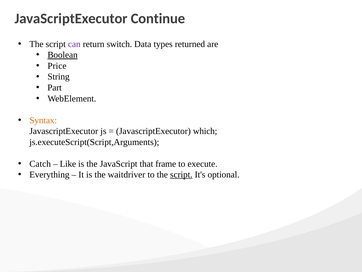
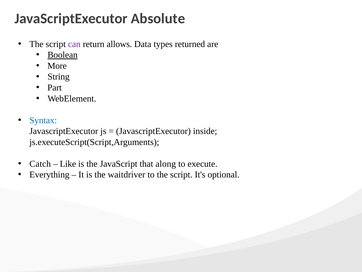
Continue: Continue -> Absolute
switch: switch -> allows
Price: Price -> More
Syntax colour: orange -> blue
which: which -> inside
frame: frame -> along
script at (181, 174) underline: present -> none
